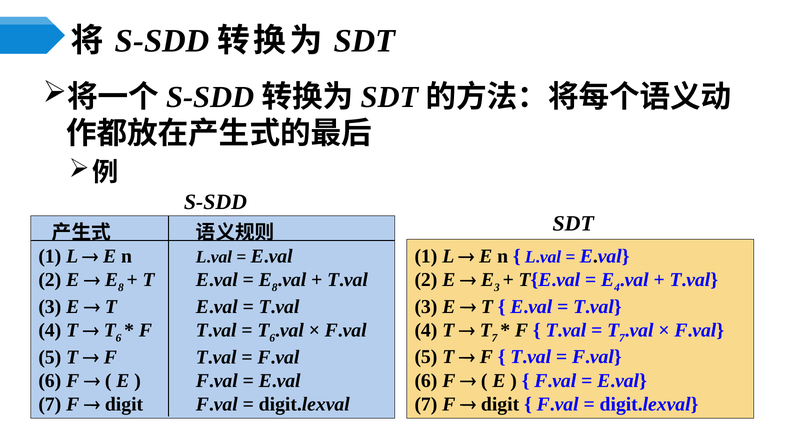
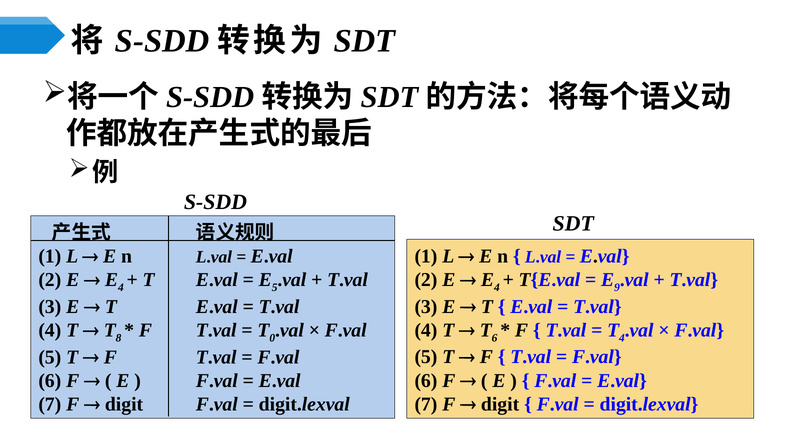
8 at (121, 288): 8 -> 4
8 at (275, 288): 8 -> 5
3 at (497, 288): 3 -> 4
E 4: 4 -> 9
7 at (495, 338): 7 -> 6
7 at (622, 338): 7 -> 4
6 at (119, 338): 6 -> 8
6 at (272, 338): 6 -> 0
